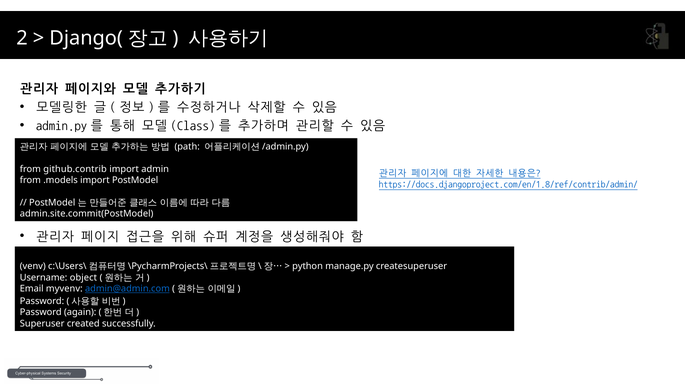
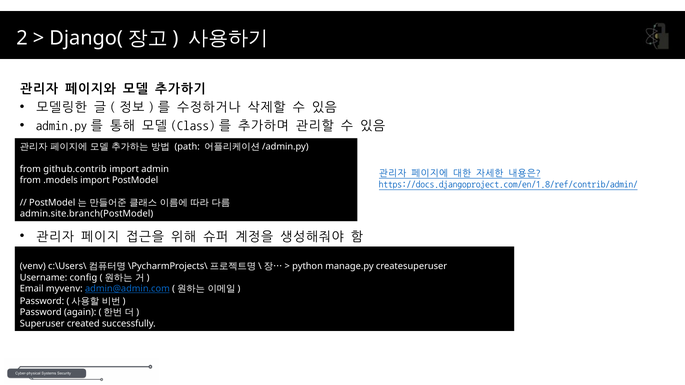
admin.site.commit(PostModel: admin.site.commit(PostModel -> admin.site.branch(PostModel
object: object -> config
